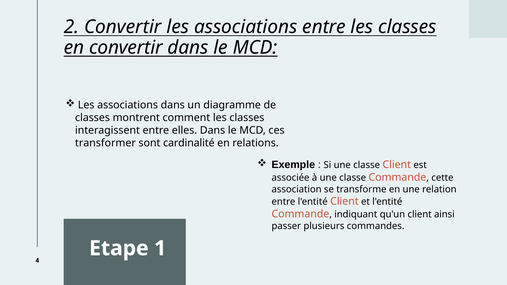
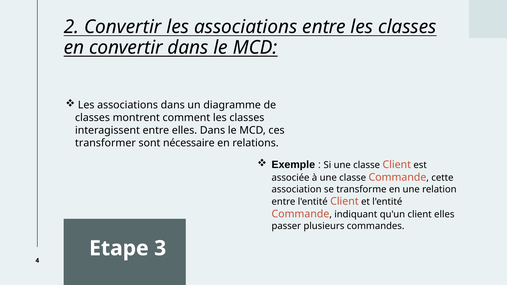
cardinalité: cardinalité -> nécessaire
client ainsi: ainsi -> elles
1: 1 -> 3
